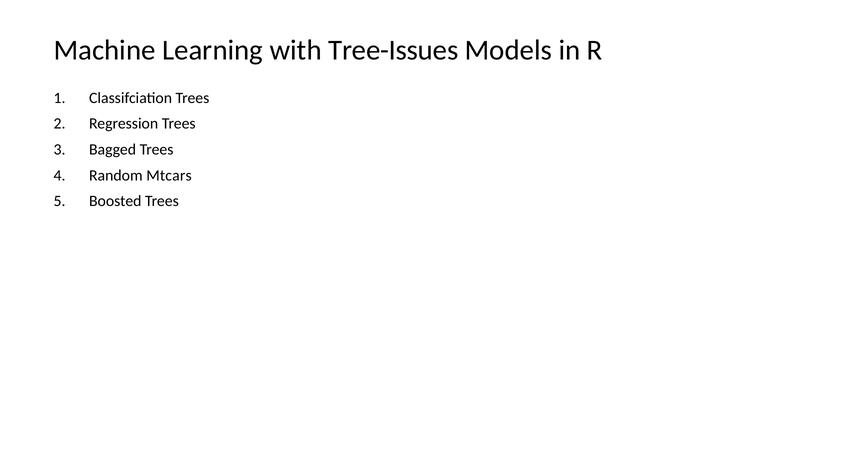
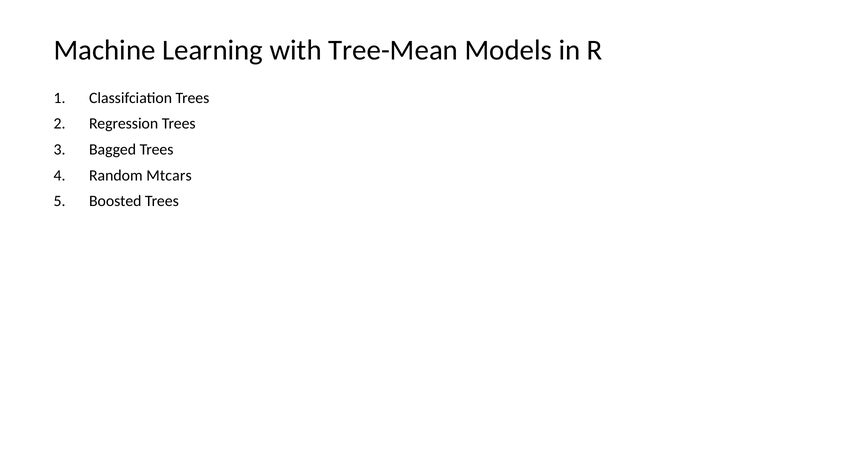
Tree-Issues: Tree-Issues -> Tree-Mean
